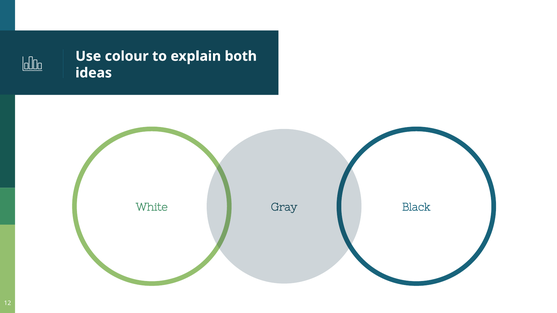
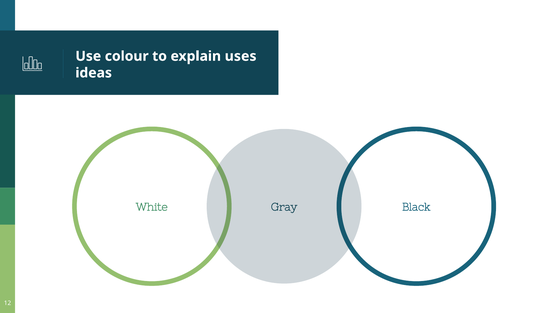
both: both -> uses
